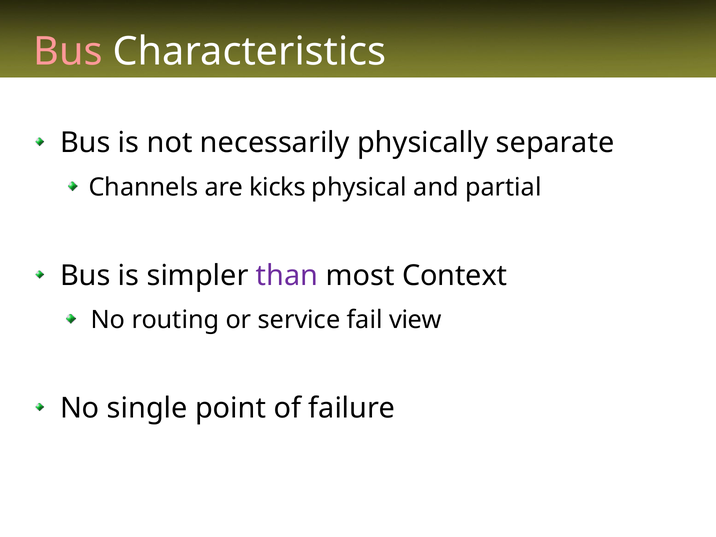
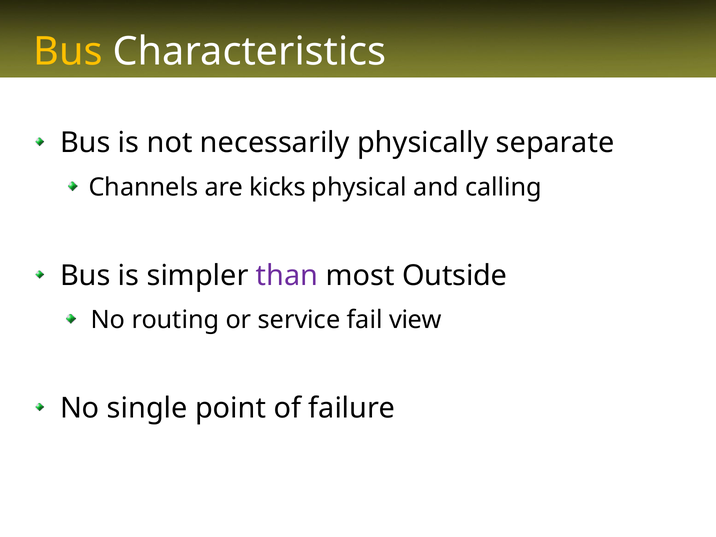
Bus at (68, 52) colour: pink -> yellow
partial: partial -> calling
Context: Context -> Outside
